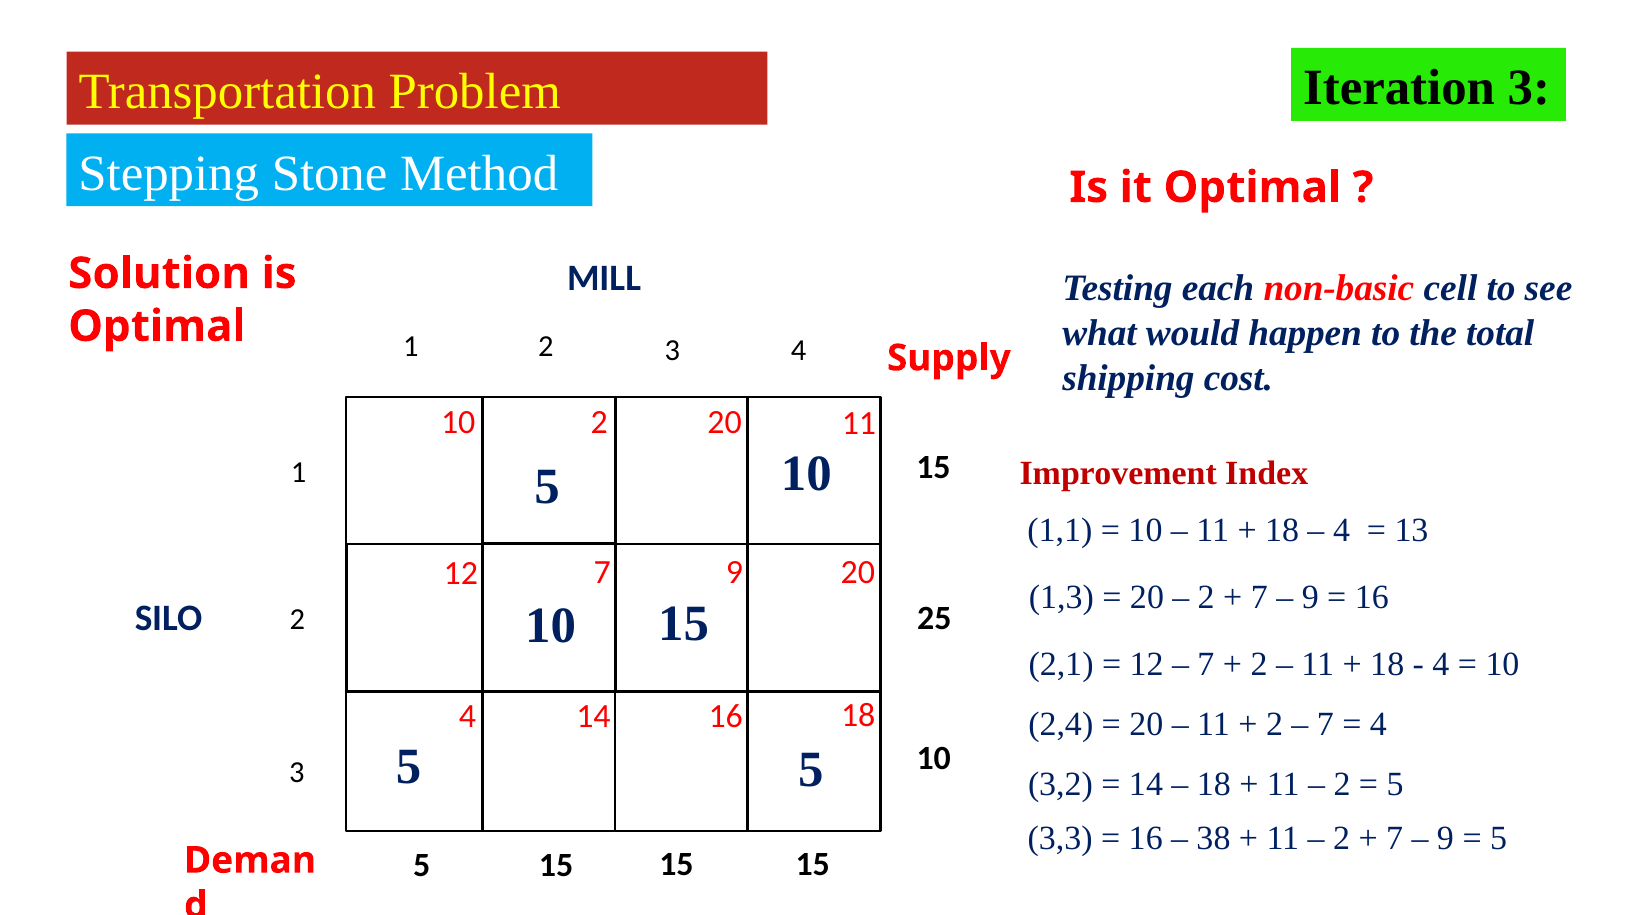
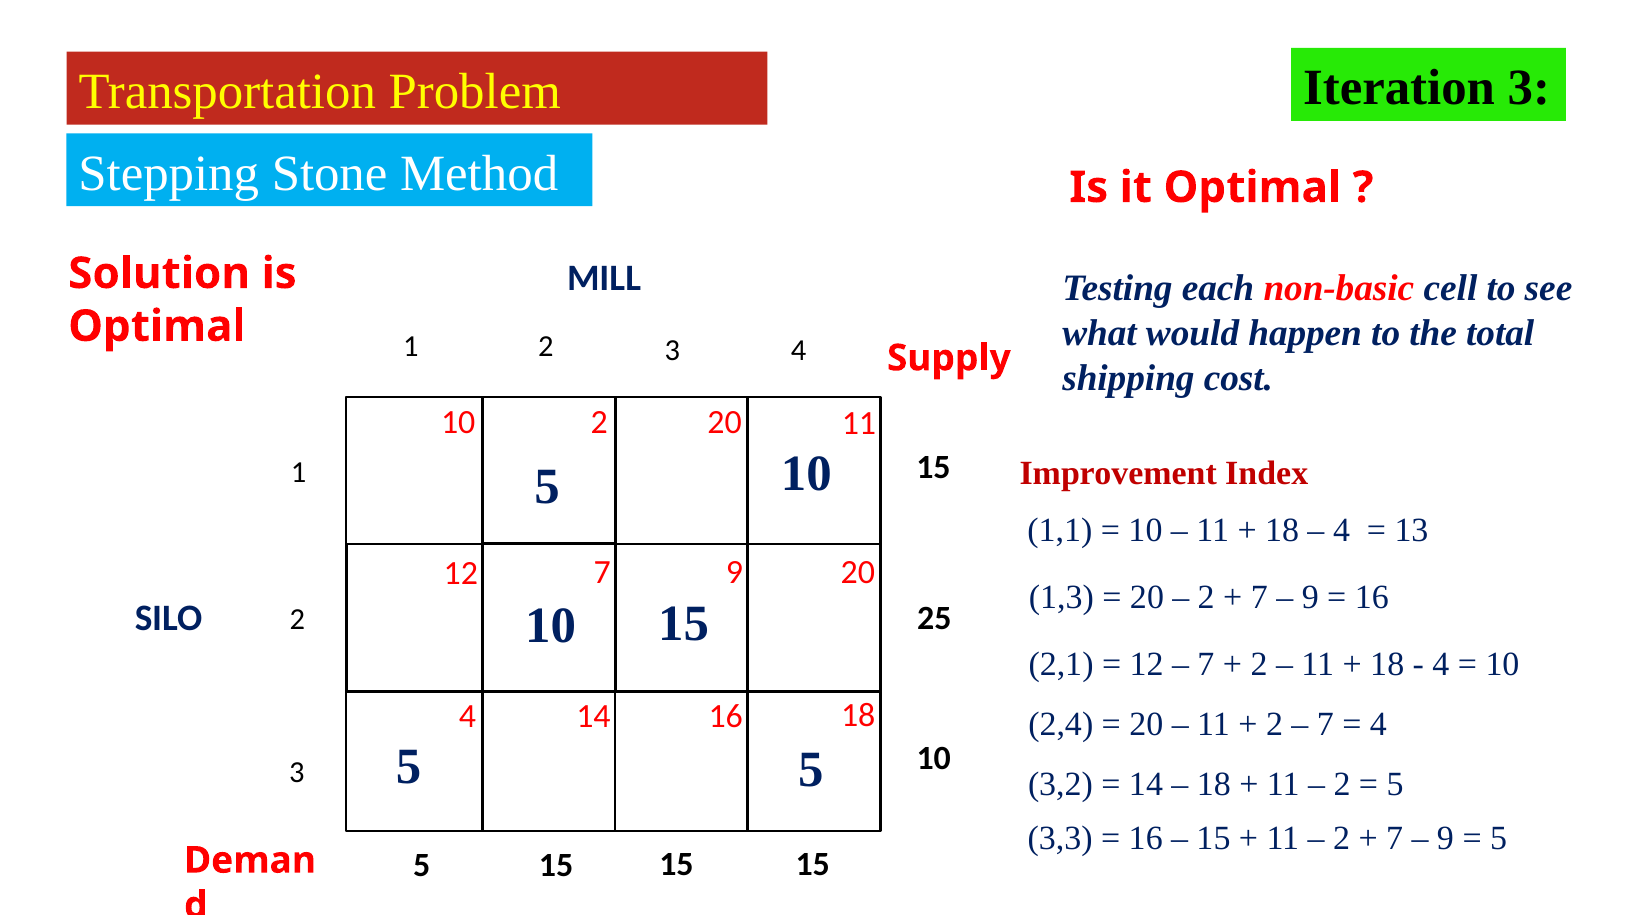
38 at (1213, 838): 38 -> 15
